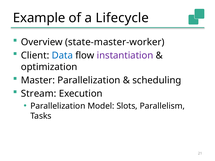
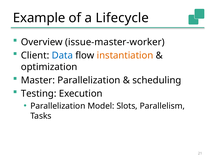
state-master-worker: state-master-worker -> issue-master-worker
instantiation colour: purple -> orange
Stream: Stream -> Testing
